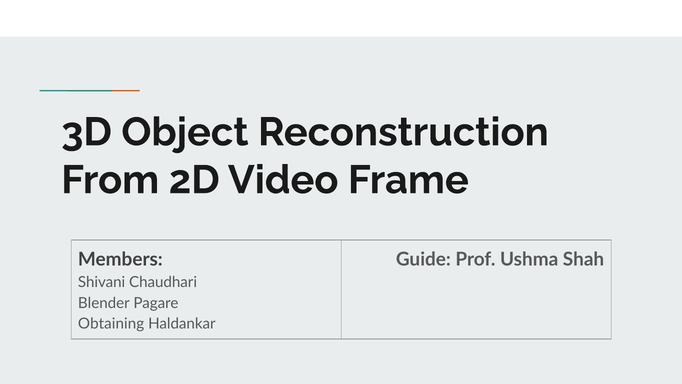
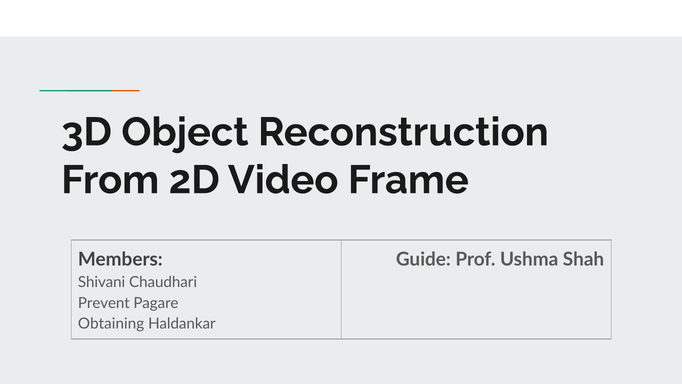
Blender: Blender -> Prevent
